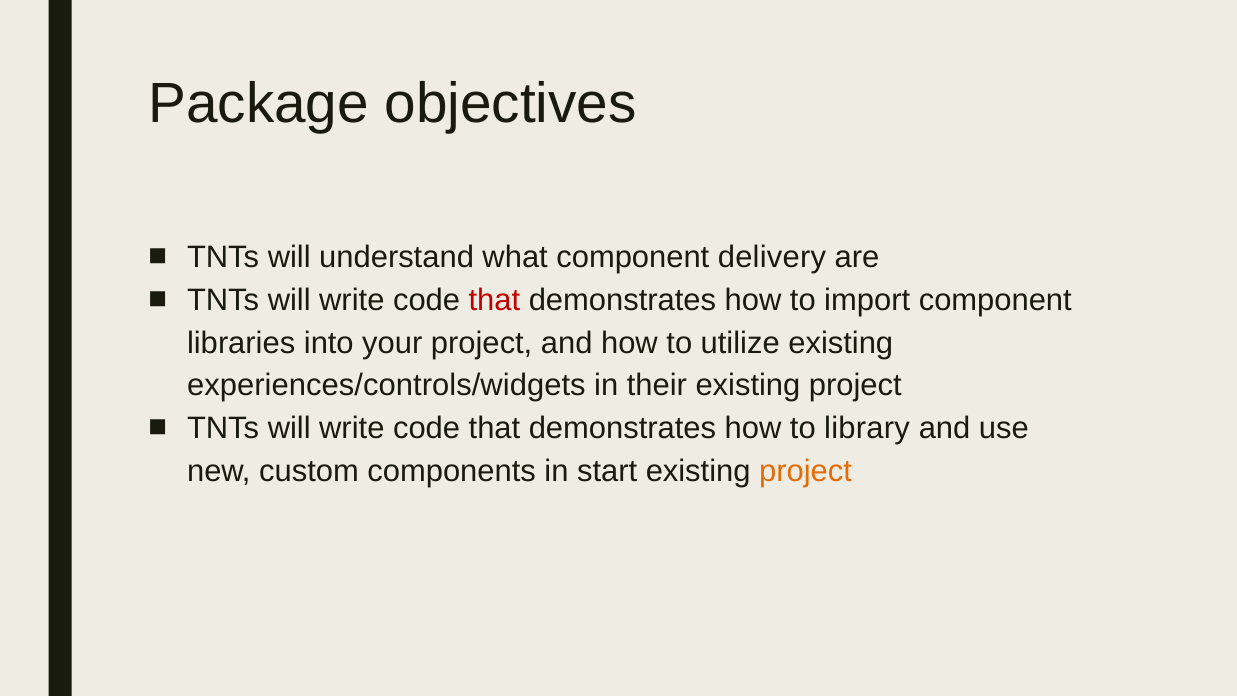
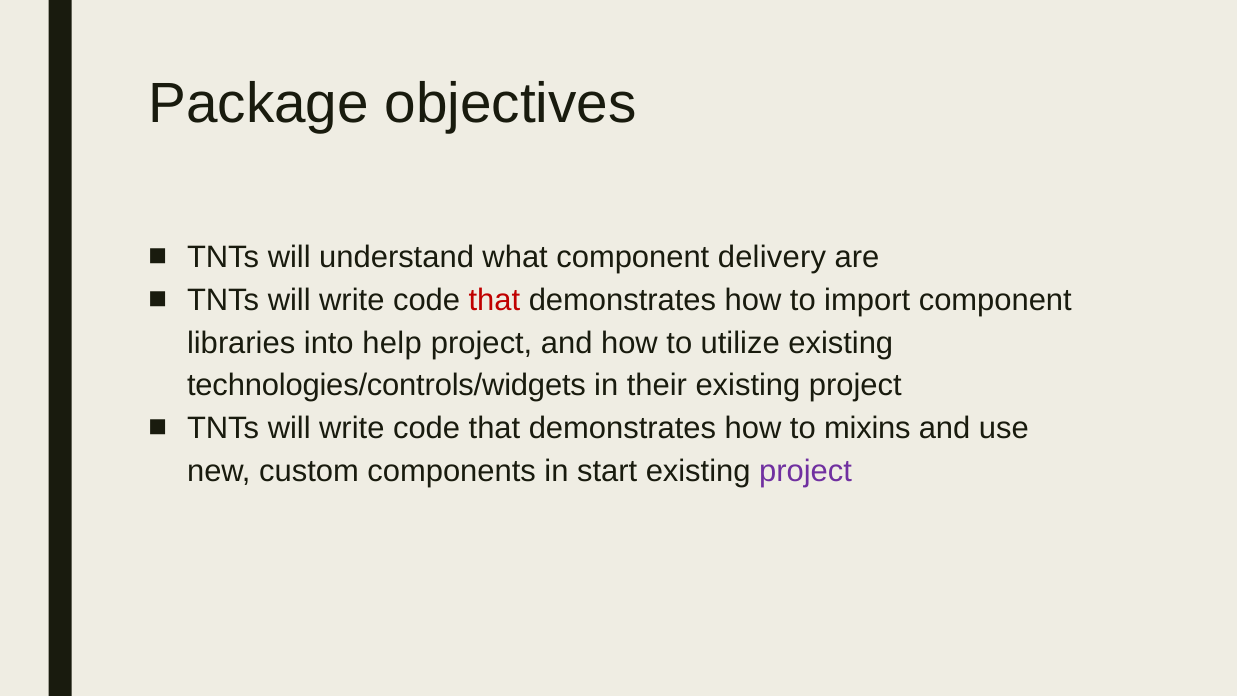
your: your -> help
experiences/controls/widgets: experiences/controls/widgets -> technologies/controls/widgets
library: library -> mixins
project at (806, 471) colour: orange -> purple
